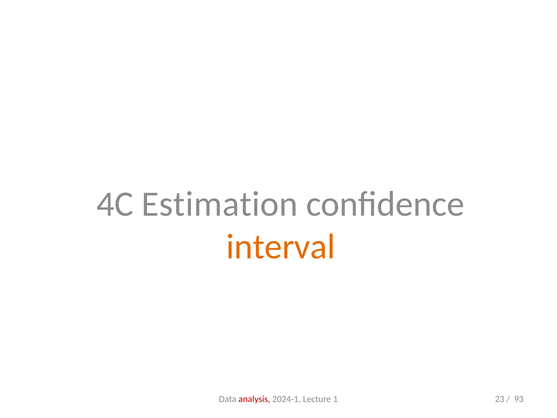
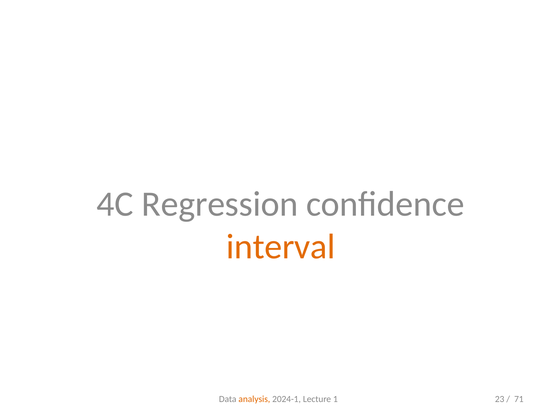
Estimation: Estimation -> Regression
analysis colour: red -> orange
93: 93 -> 71
